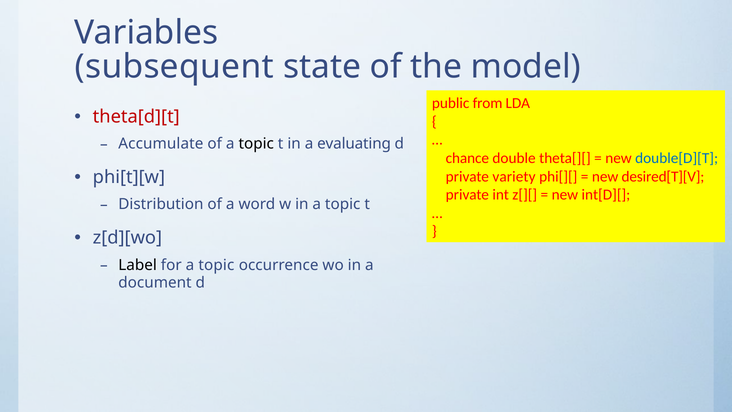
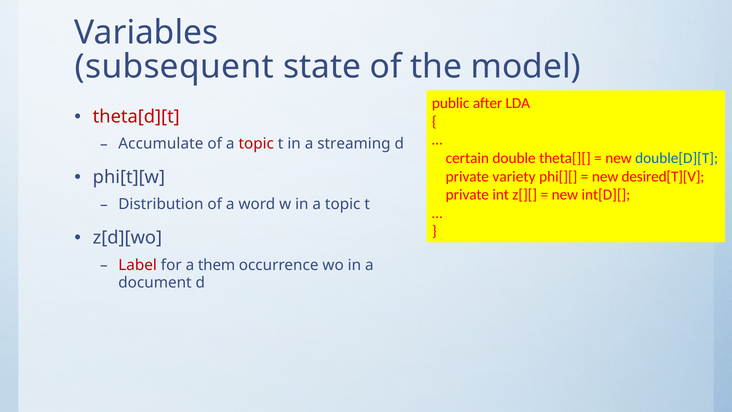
from: from -> after
topic at (256, 144) colour: black -> red
evaluating: evaluating -> streaming
chance: chance -> certain
Label colour: black -> red
for a topic: topic -> them
